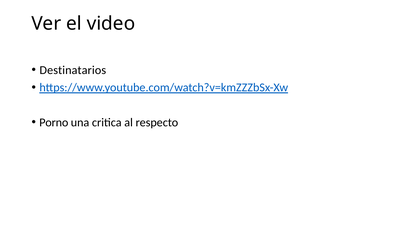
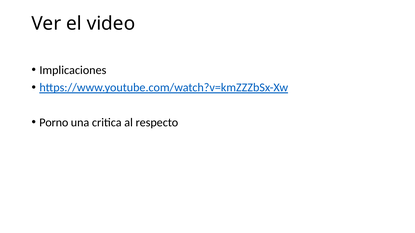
Destinatarios: Destinatarios -> Implicaciones
